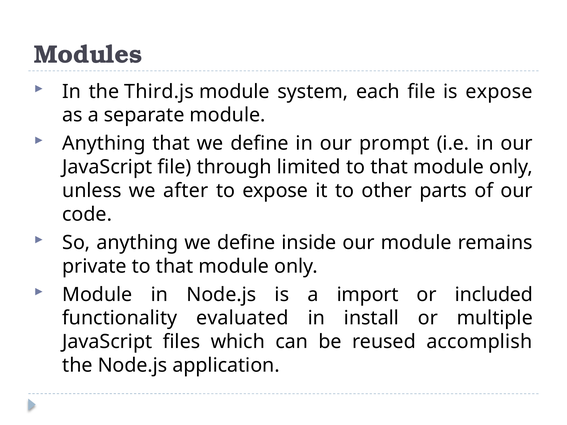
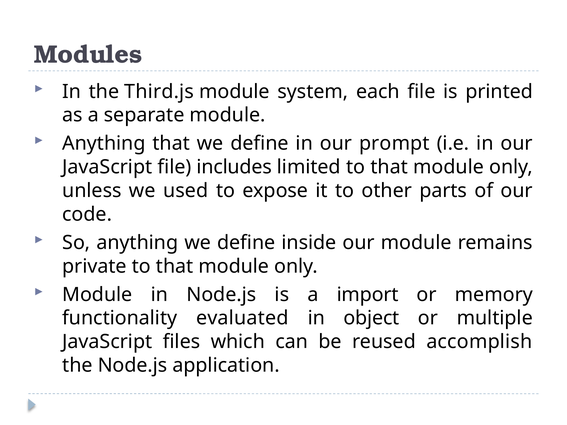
is expose: expose -> printed
through: through -> includes
after: after -> used
included: included -> memory
install: install -> object
